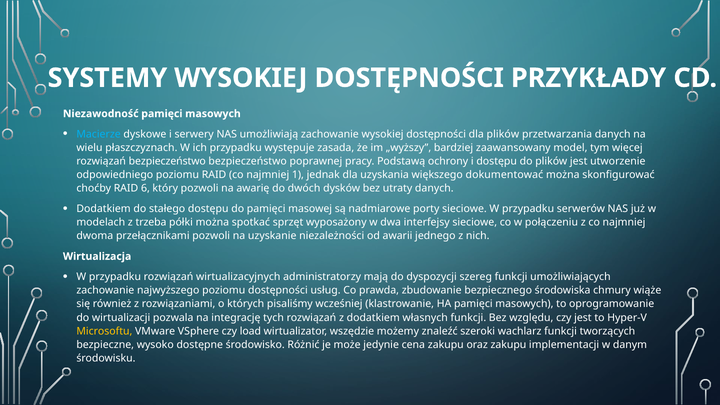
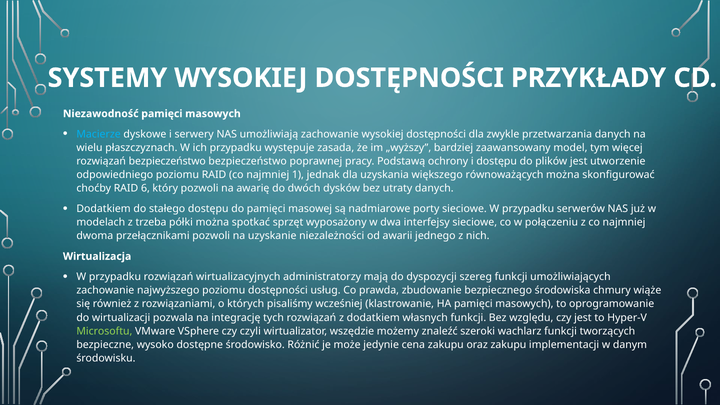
dla plików: plików -> zwykle
dokumentować: dokumentować -> równoważących
Microsoftu colour: yellow -> light green
load: load -> czyli
